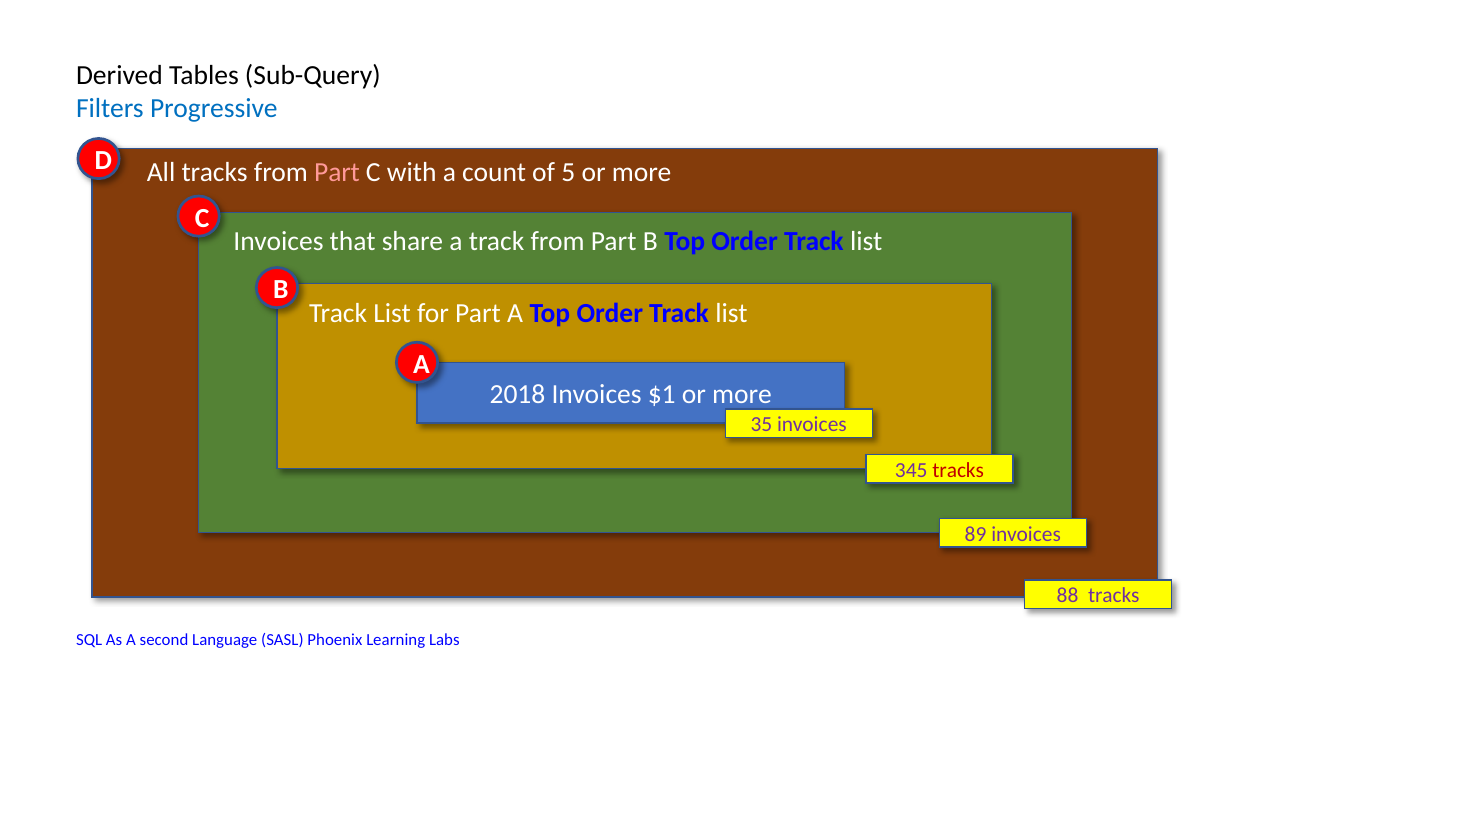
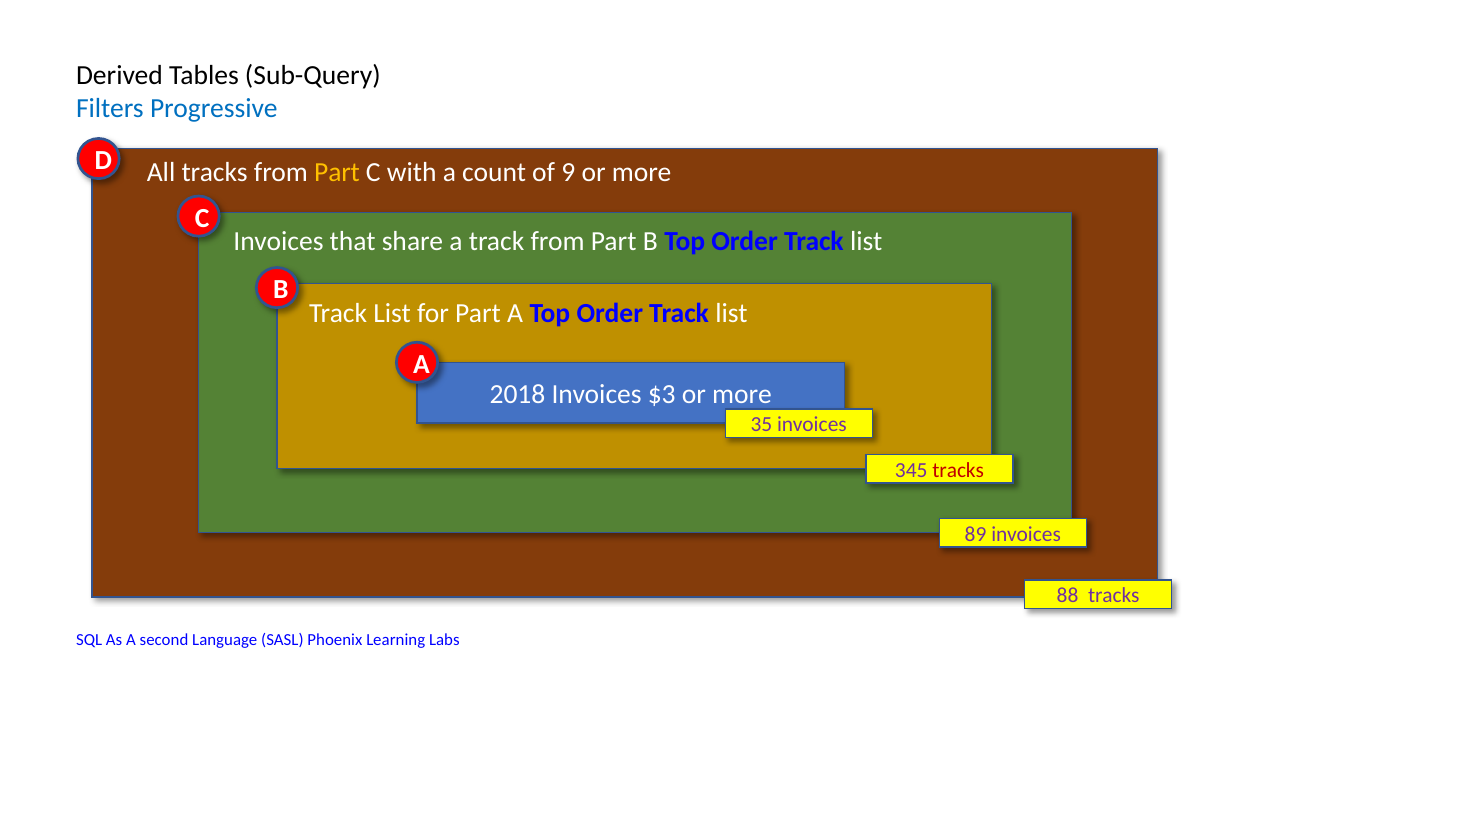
Part at (337, 172) colour: pink -> yellow
5: 5 -> 9
$1: $1 -> $3
